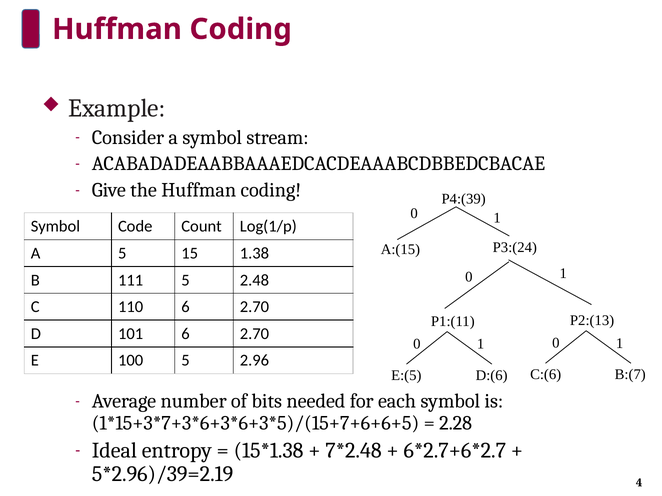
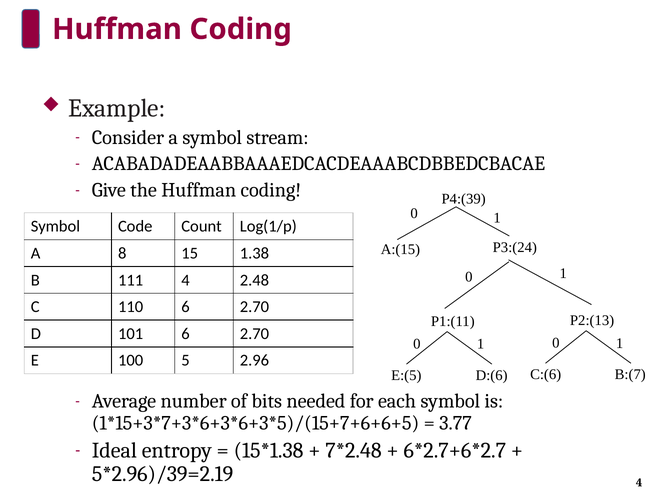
A 5: 5 -> 8
111 5: 5 -> 4
2.28: 2.28 -> 3.77
